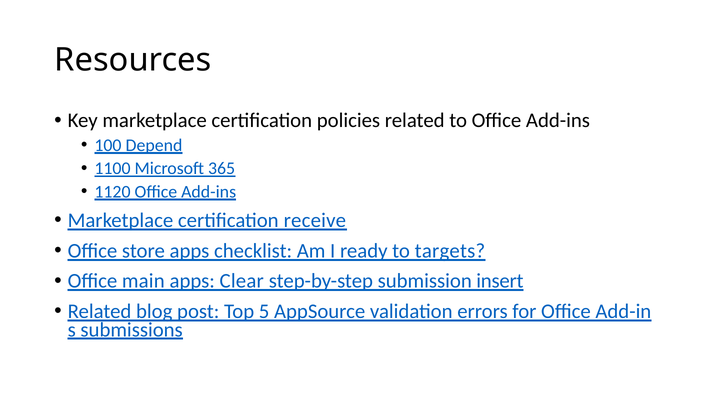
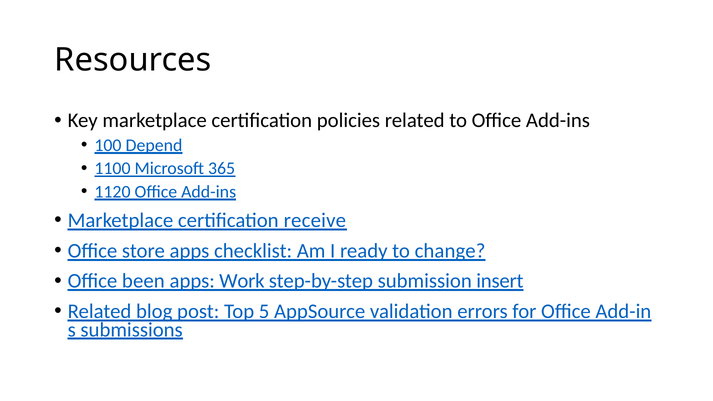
targets: targets -> change
main: main -> been
Clear: Clear -> Work
